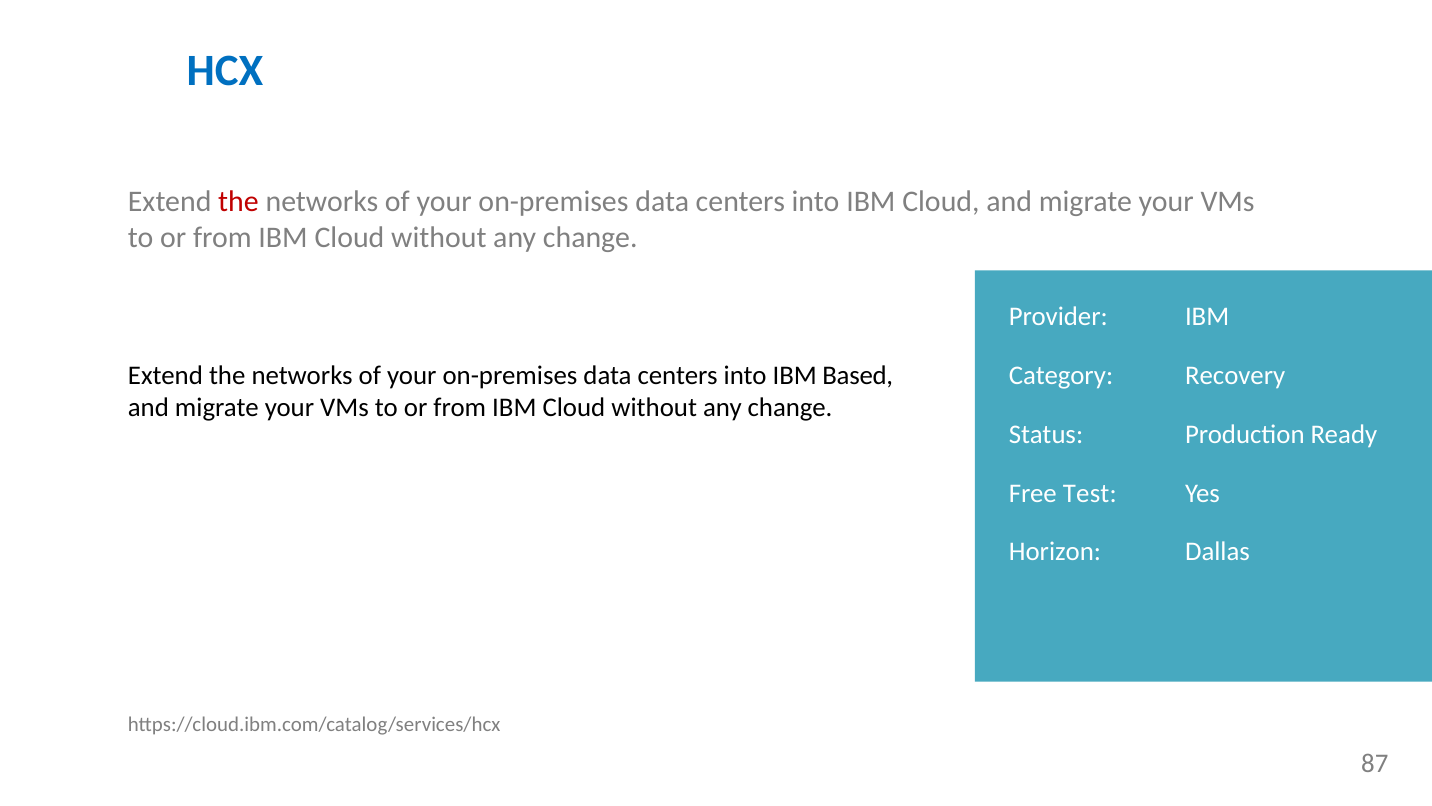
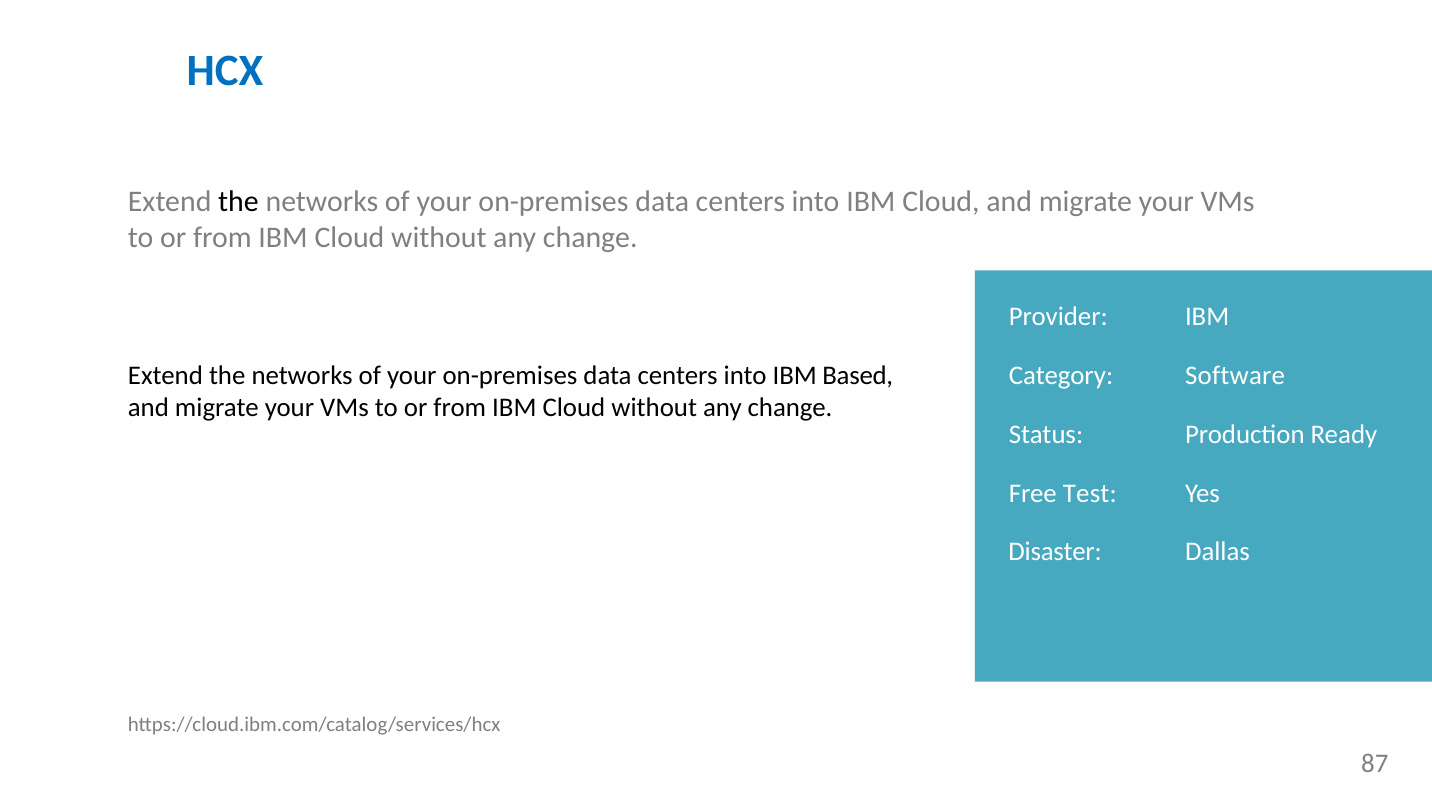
the at (238, 201) colour: red -> black
Recovery: Recovery -> Software
Horizon: Horizon -> Disaster
